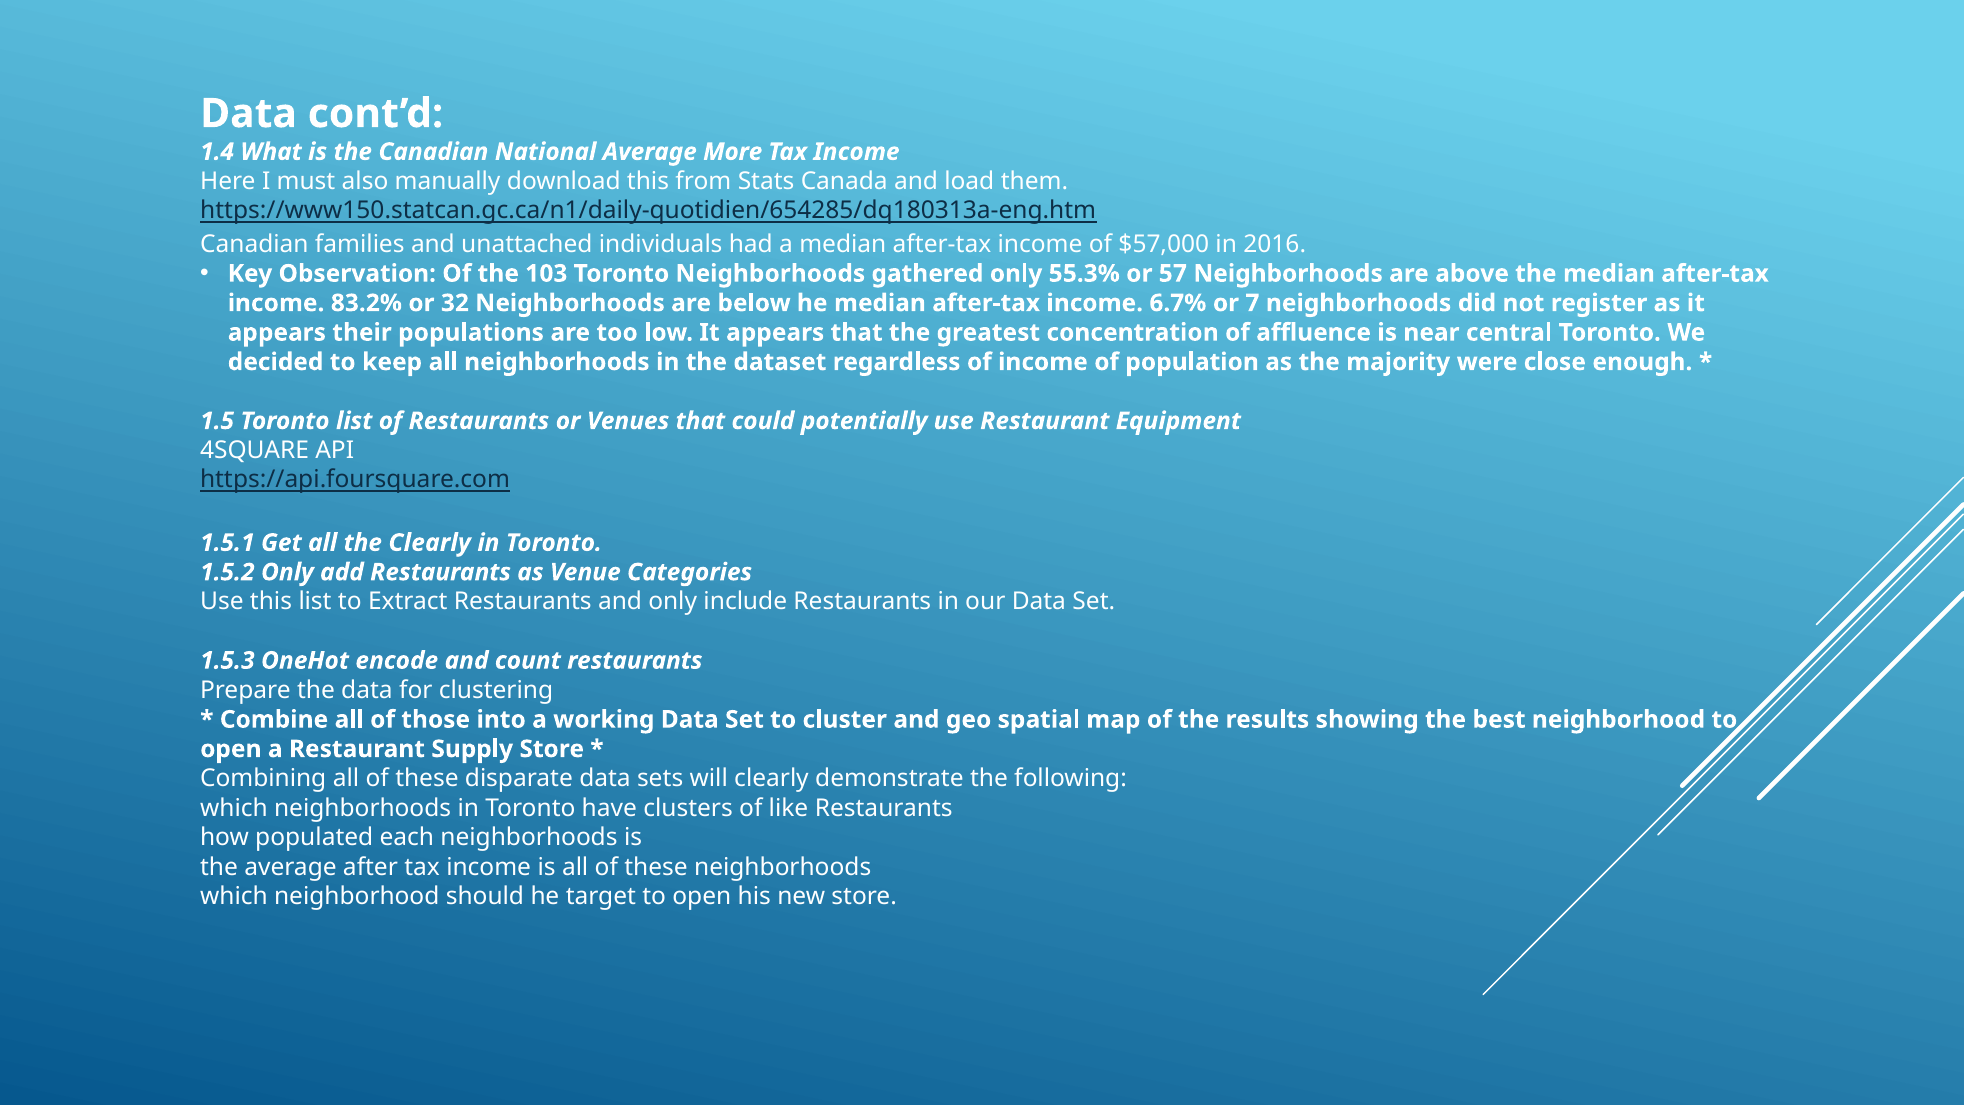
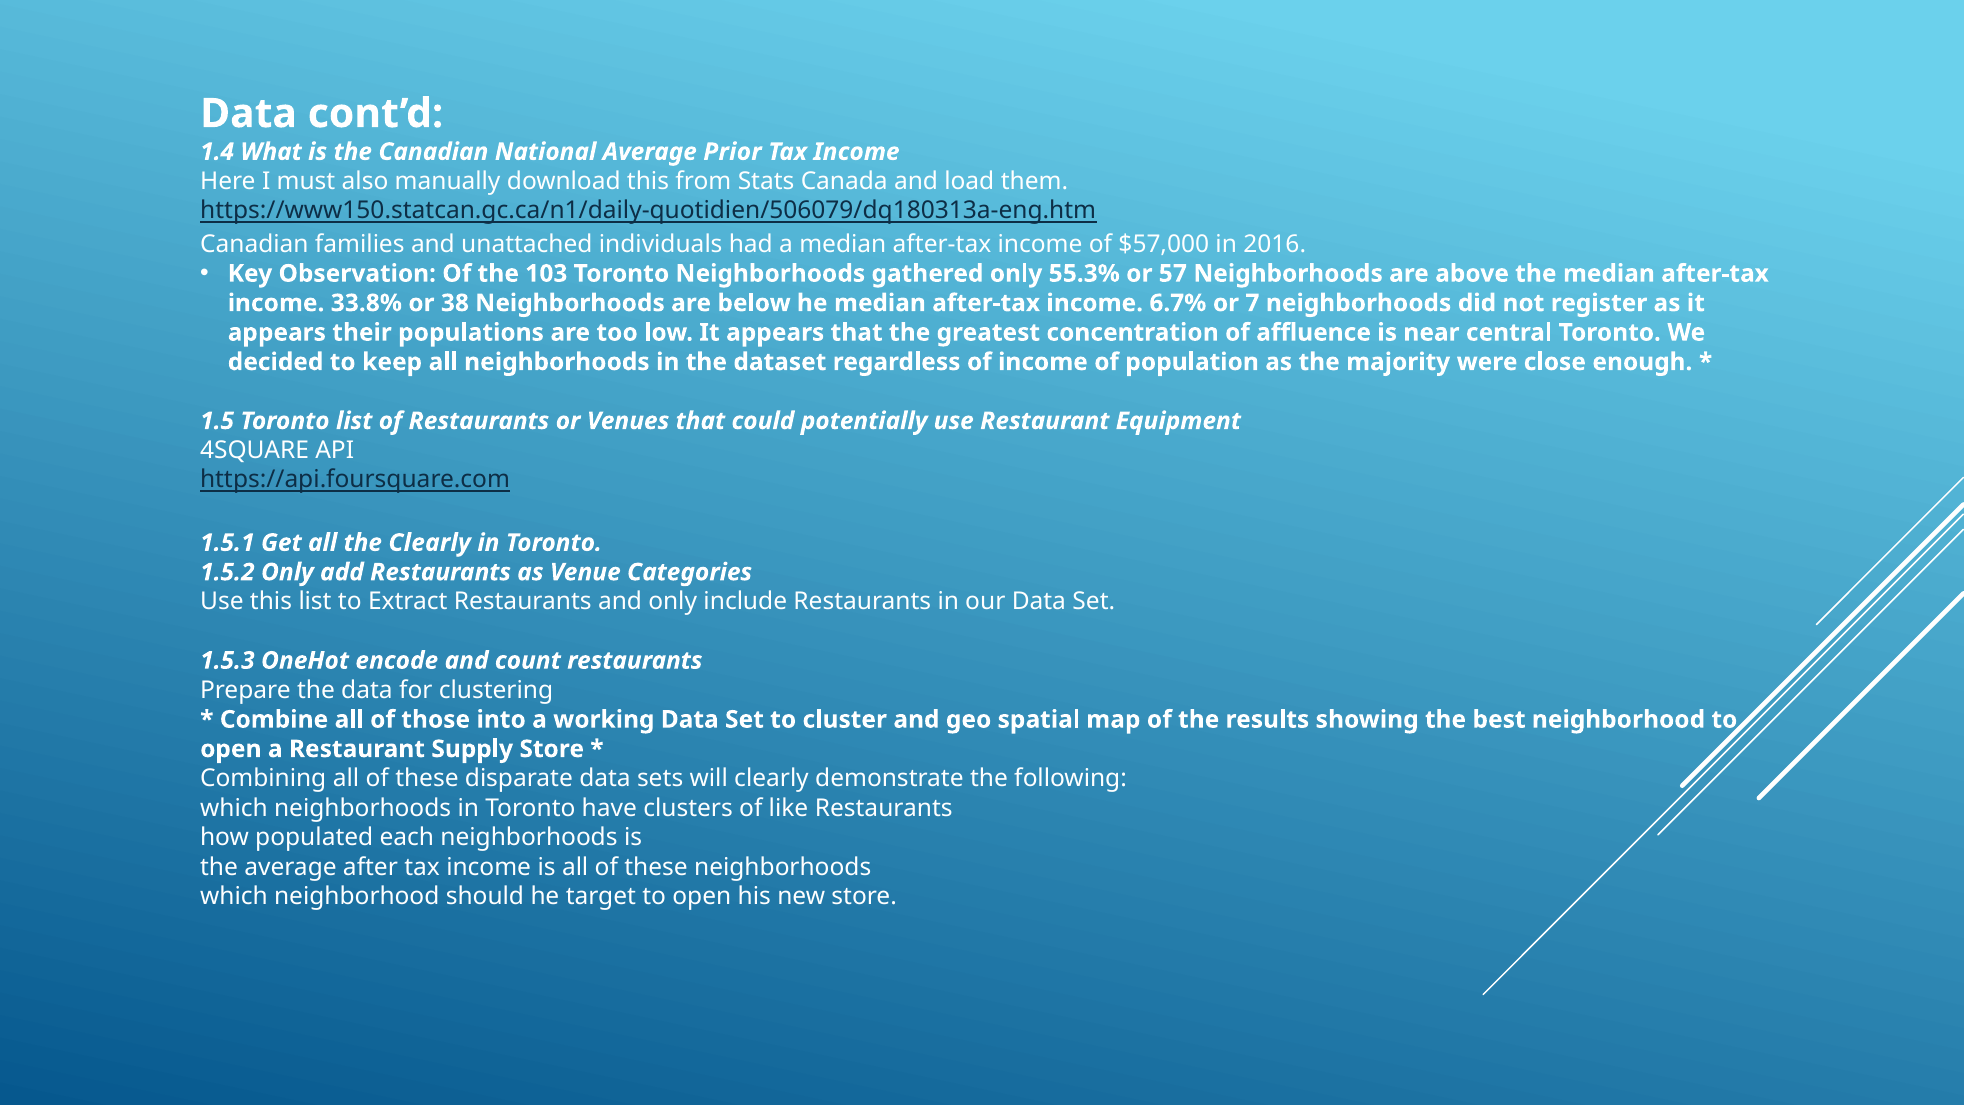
More: More -> Prior
https://www150.statcan.gc.ca/n1/daily-quotidien/654285/dq180313a-eng.htm: https://www150.statcan.gc.ca/n1/daily-quotidien/654285/dq180313a-eng.htm -> https://www150.statcan.gc.ca/n1/daily-quotidien/506079/dq180313a-eng.htm
83.2%: 83.2% -> 33.8%
32: 32 -> 38
